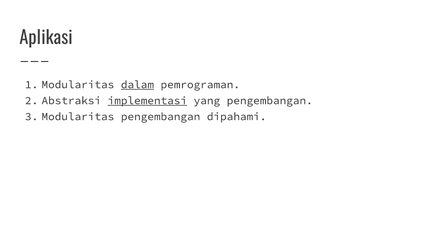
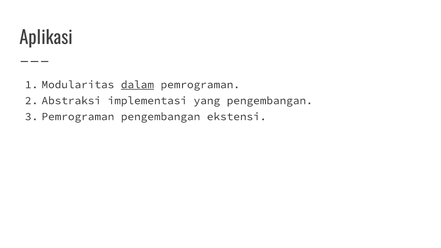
implementasi underline: present -> none
Modularitas at (78, 117): Modularitas -> Pemrograman
dipahami: dipahami -> ekstensi
